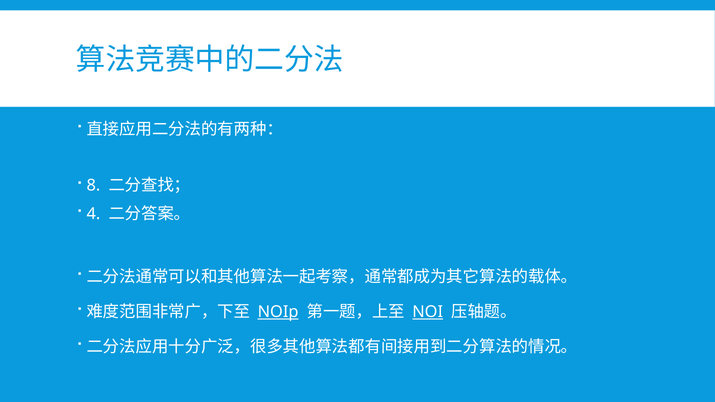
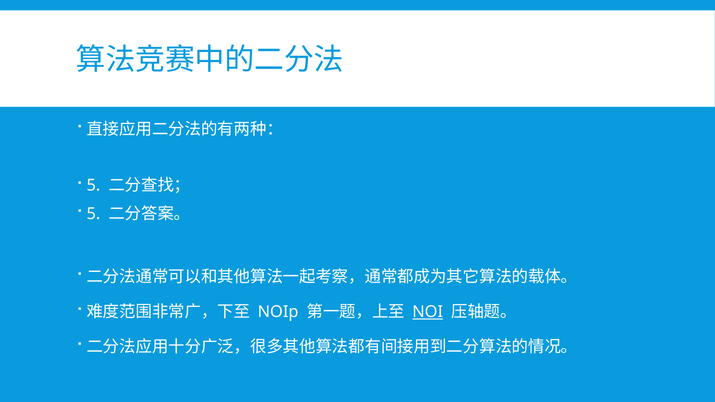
8 at (93, 186): 8 -> 5
4 at (93, 214): 4 -> 5
NOIp underline: present -> none
